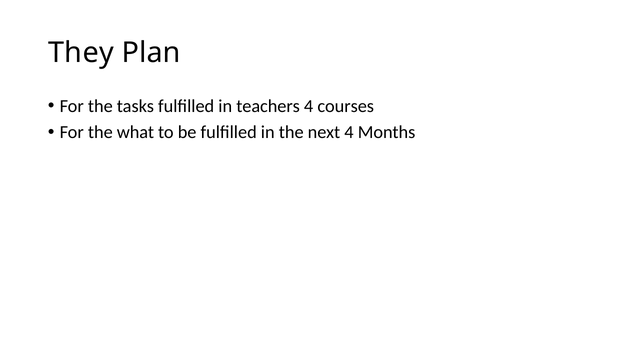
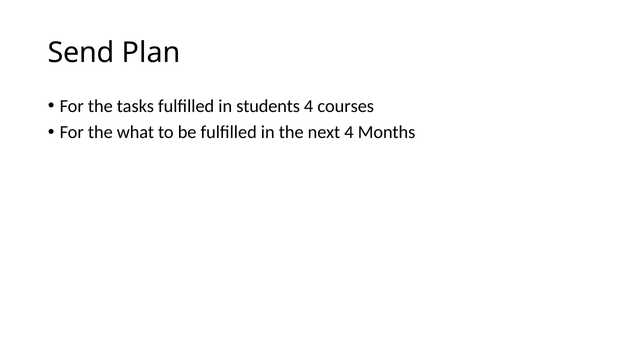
They: They -> Send
teachers: teachers -> students
